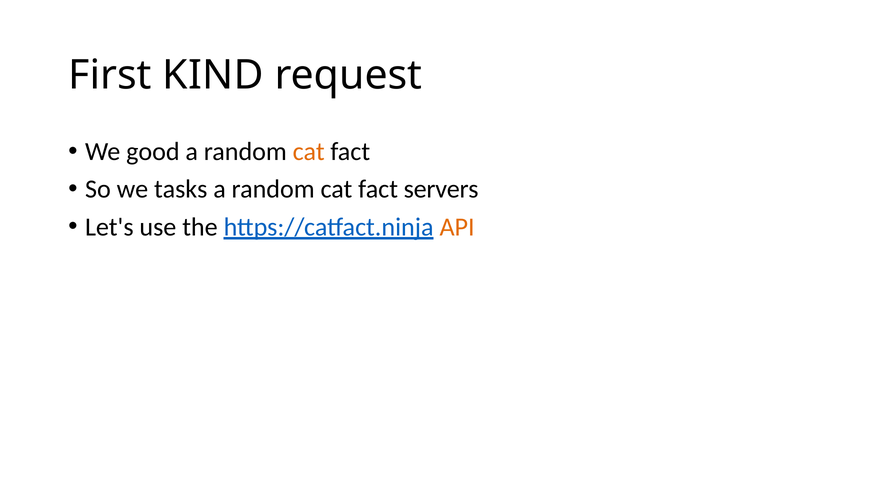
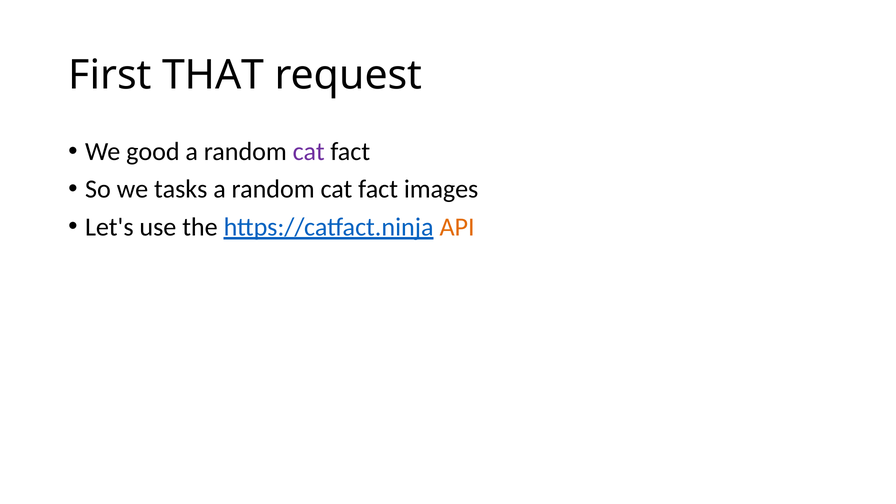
KIND: KIND -> THAT
cat at (309, 151) colour: orange -> purple
servers: servers -> images
